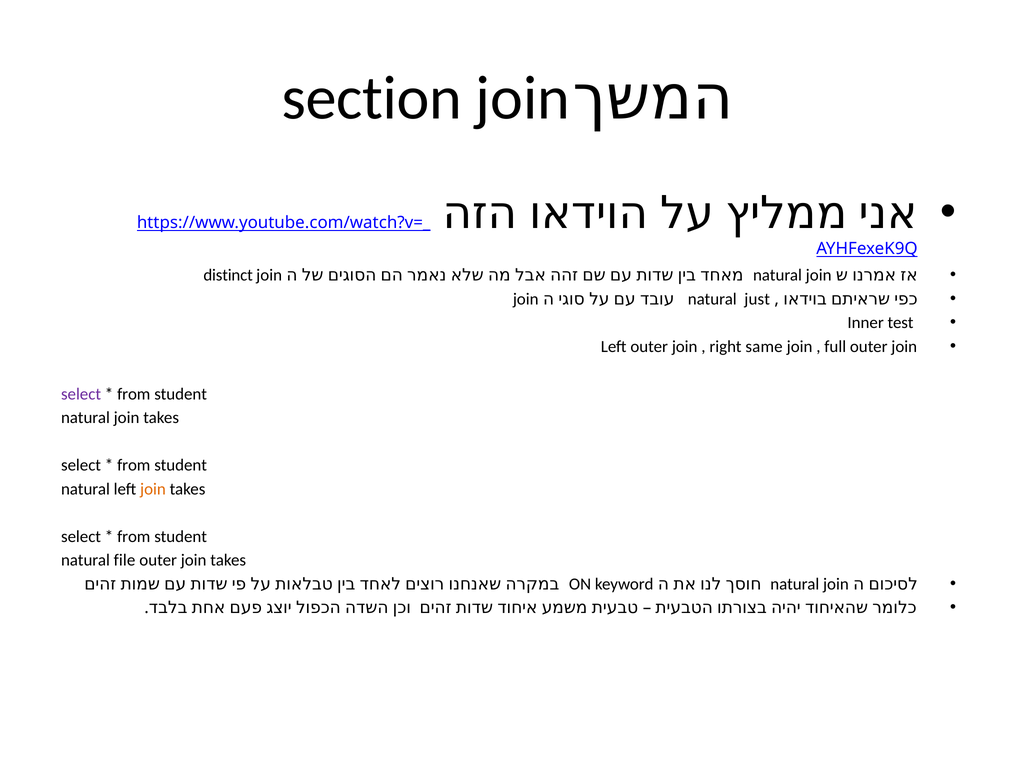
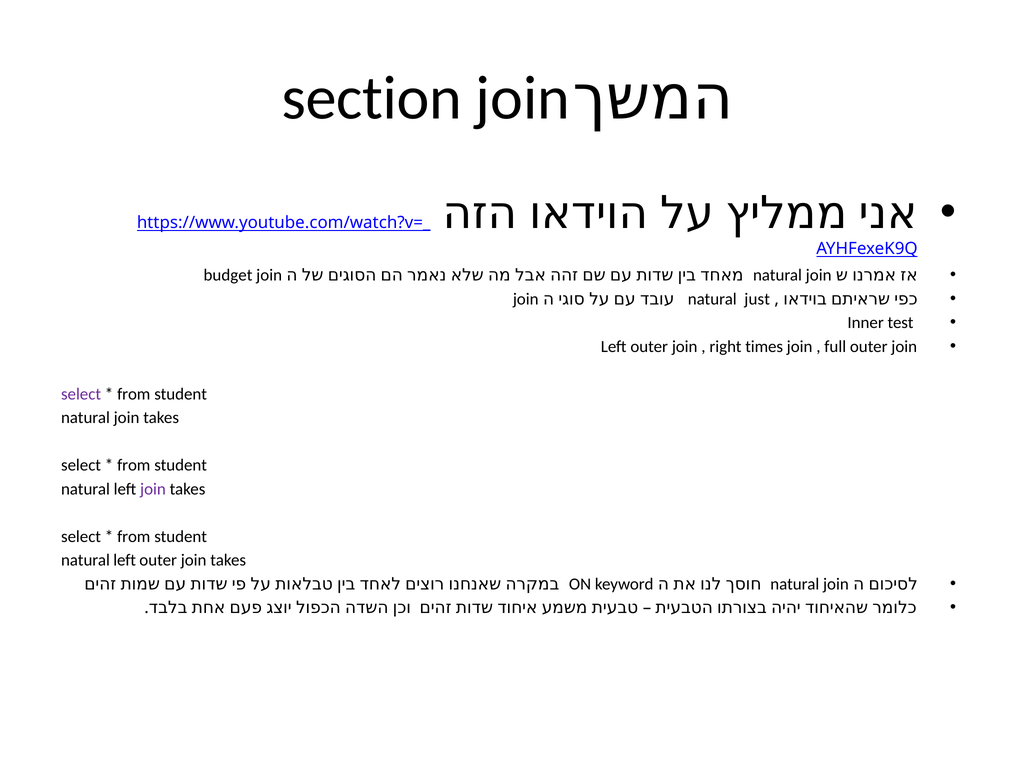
distinct: distinct -> budget
same: same -> times
join at (153, 489) colour: orange -> purple
file at (125, 560): file -> left
